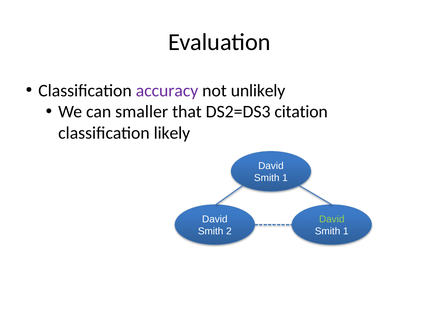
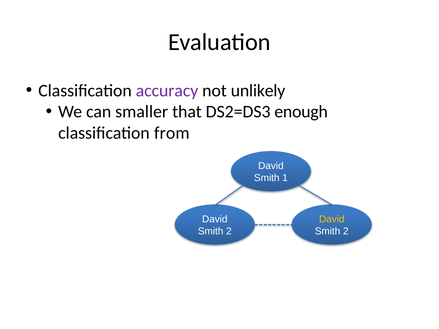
citation: citation -> enough
likely: likely -> from
David at (332, 219) colour: light green -> yellow
1 at (346, 231): 1 -> 2
